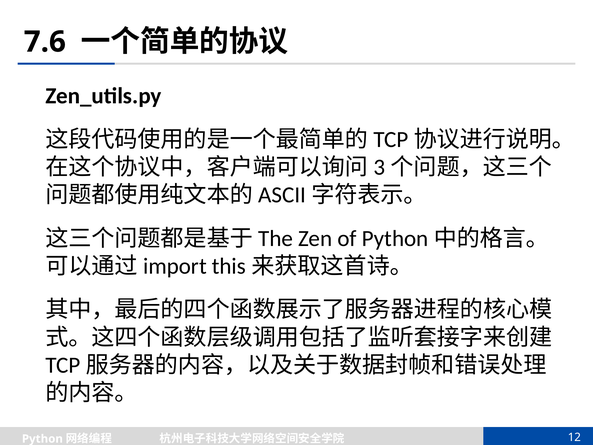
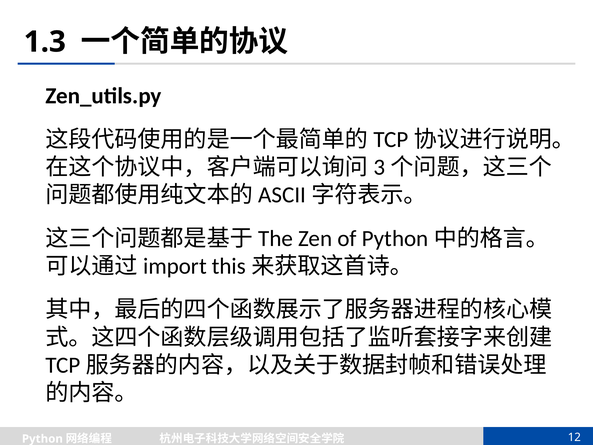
7.6: 7.6 -> 1.3
